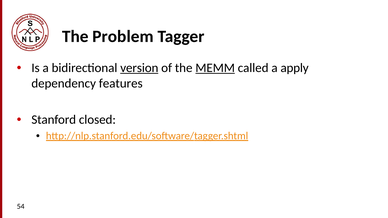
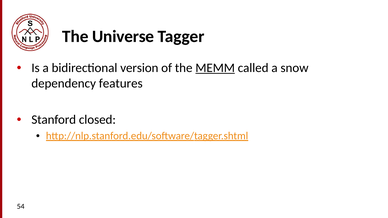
Problem: Problem -> Universe
version underline: present -> none
apply: apply -> snow
